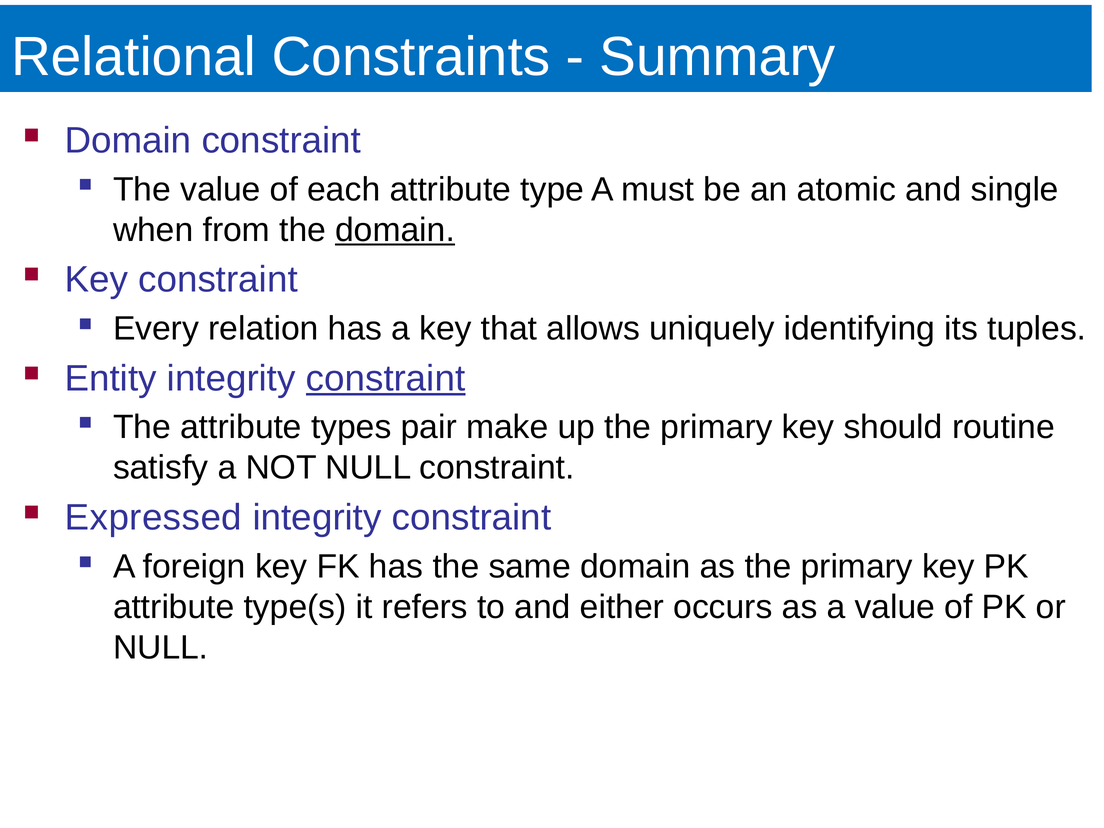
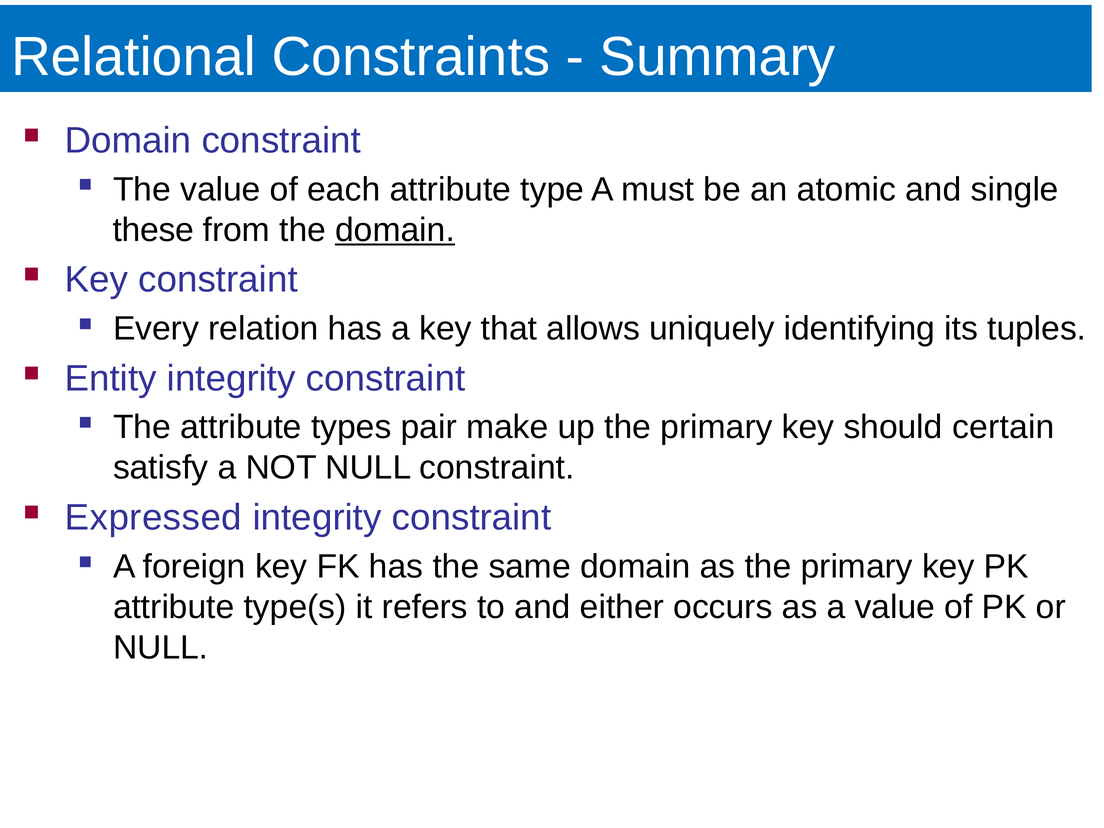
when: when -> these
constraint at (386, 378) underline: present -> none
routine: routine -> certain
